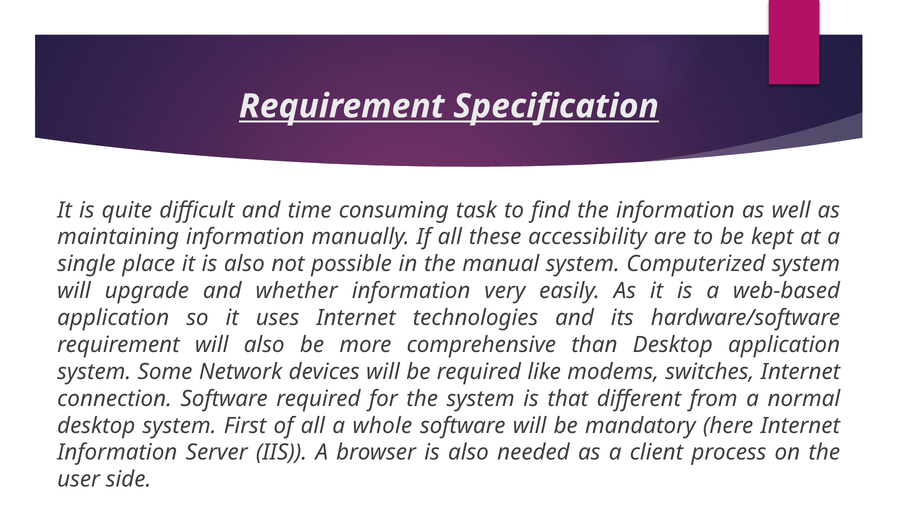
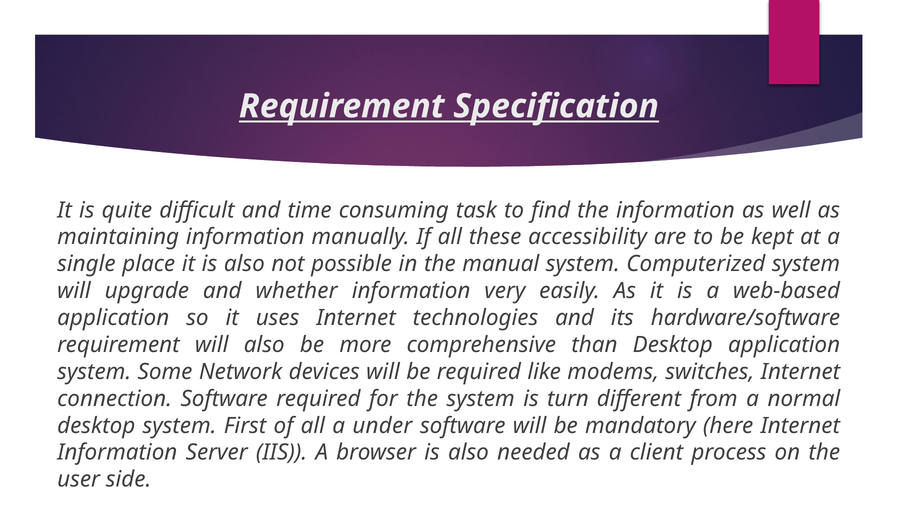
that: that -> turn
whole: whole -> under
